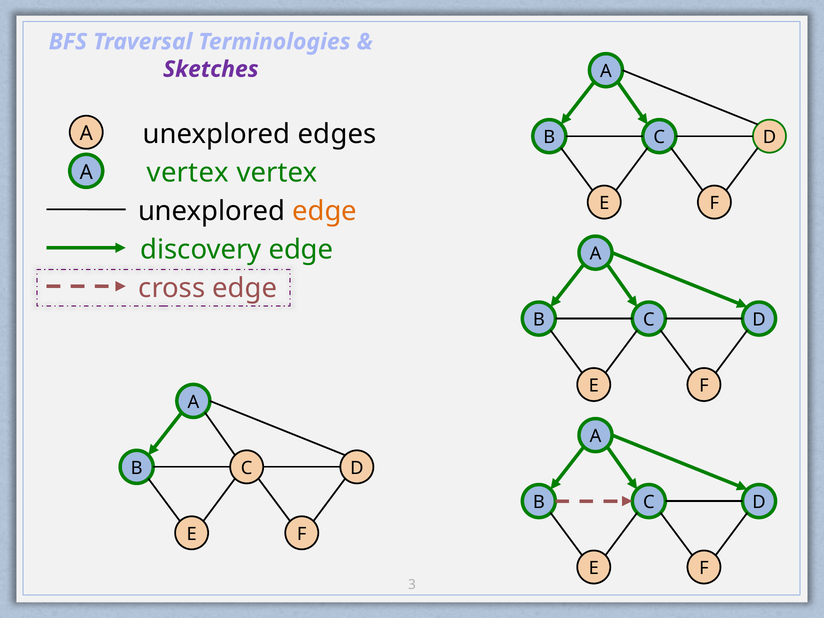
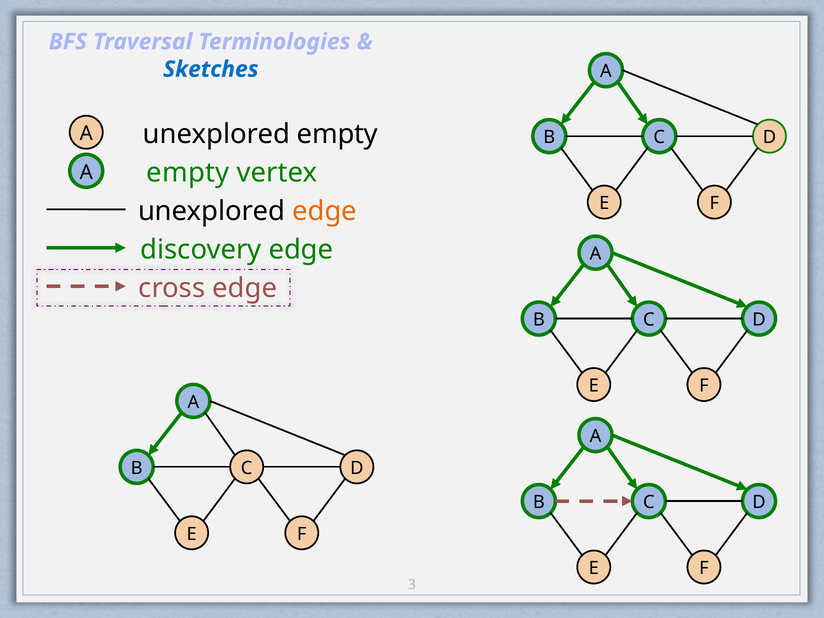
Sketches colour: purple -> blue
unexplored edges: edges -> empty
A vertex: vertex -> empty
